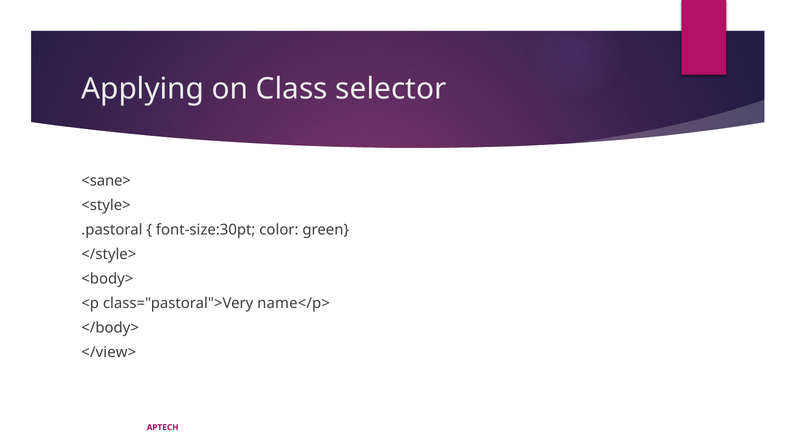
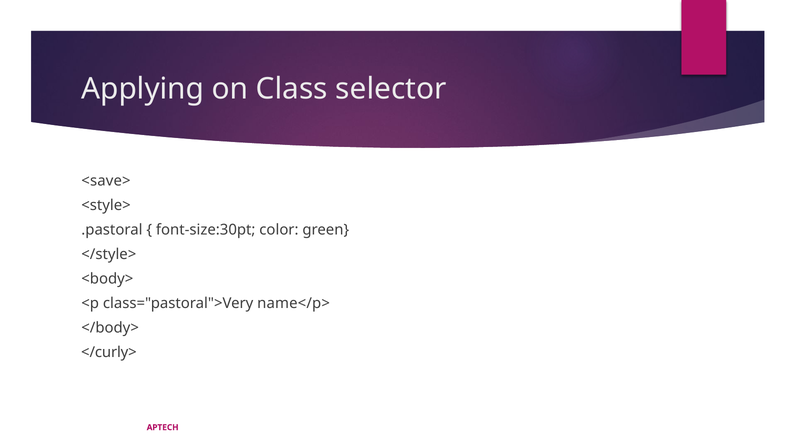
<sane>: <sane> -> <save>
</view>: </view> -> </curly>
